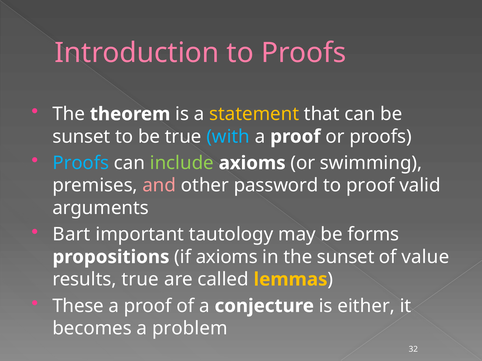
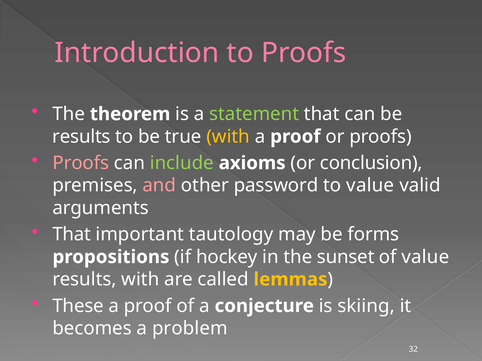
statement colour: yellow -> light green
sunset at (81, 137): sunset -> results
with at (228, 137) colour: light blue -> yellow
Proofs at (81, 163) colour: light blue -> pink
swimming: swimming -> conclusion
to proof: proof -> value
Bart at (72, 235): Bart -> That
if axioms: axioms -> hockey
results true: true -> with
either: either -> skiing
